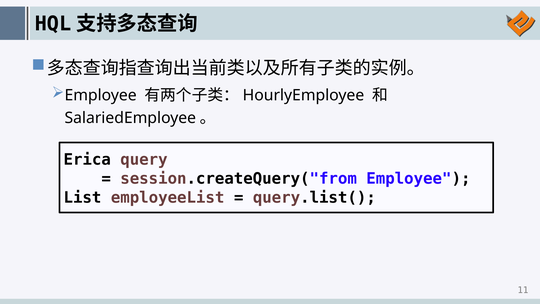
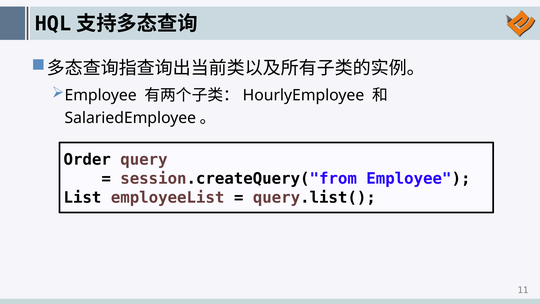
Erica: Erica -> Order
